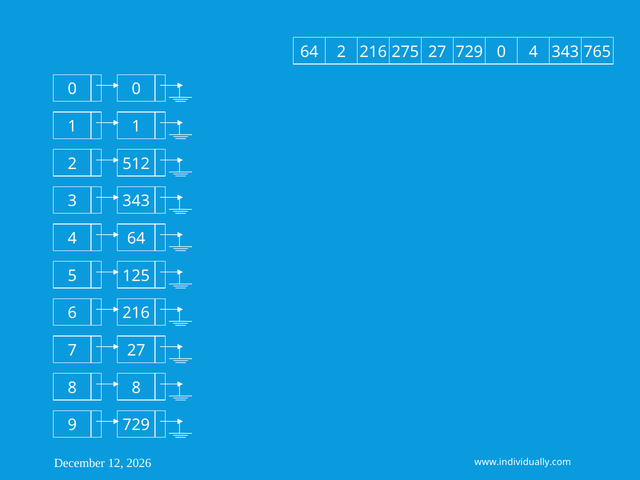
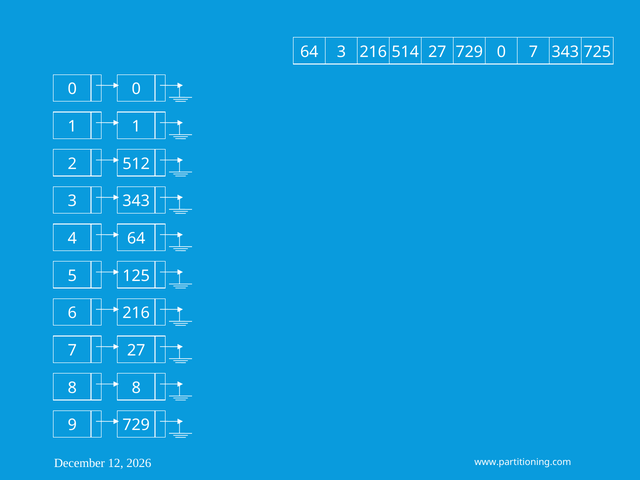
64 2: 2 -> 3
275: 275 -> 514
0 4: 4 -> 7
765: 765 -> 725
www.individually.com: www.individually.com -> www.partitioning.com
